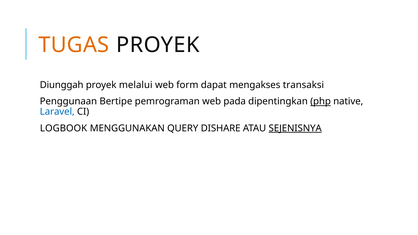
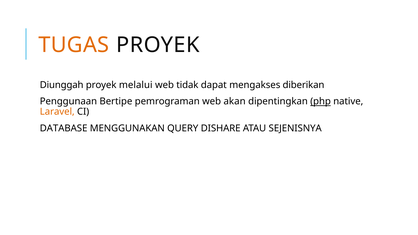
form: form -> tidak
transaksi: transaksi -> diberikan
pada: pada -> akan
Laravel colour: blue -> orange
LOGBOOK: LOGBOOK -> DATABASE
SEJENISNYA underline: present -> none
